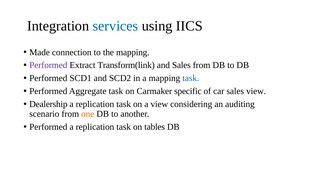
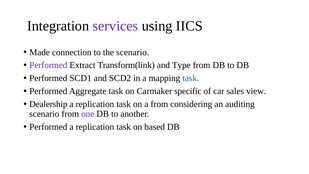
services colour: blue -> purple
the mapping: mapping -> scenario
and Sales: Sales -> Type
a view: view -> from
one colour: orange -> purple
tables: tables -> based
